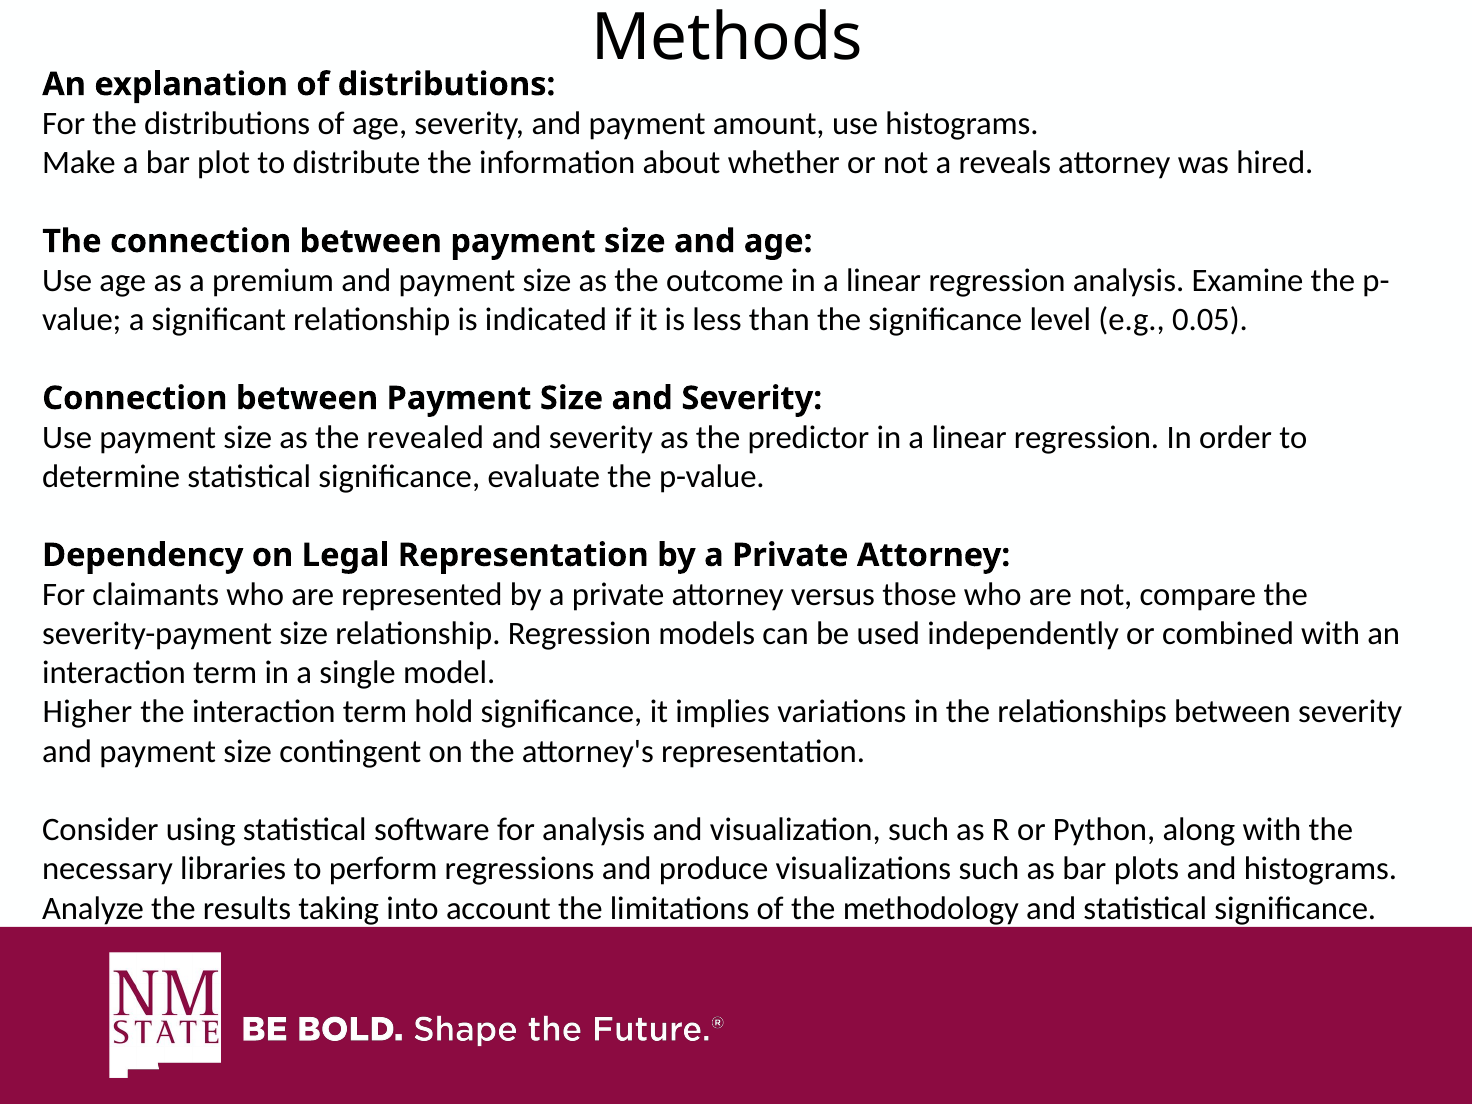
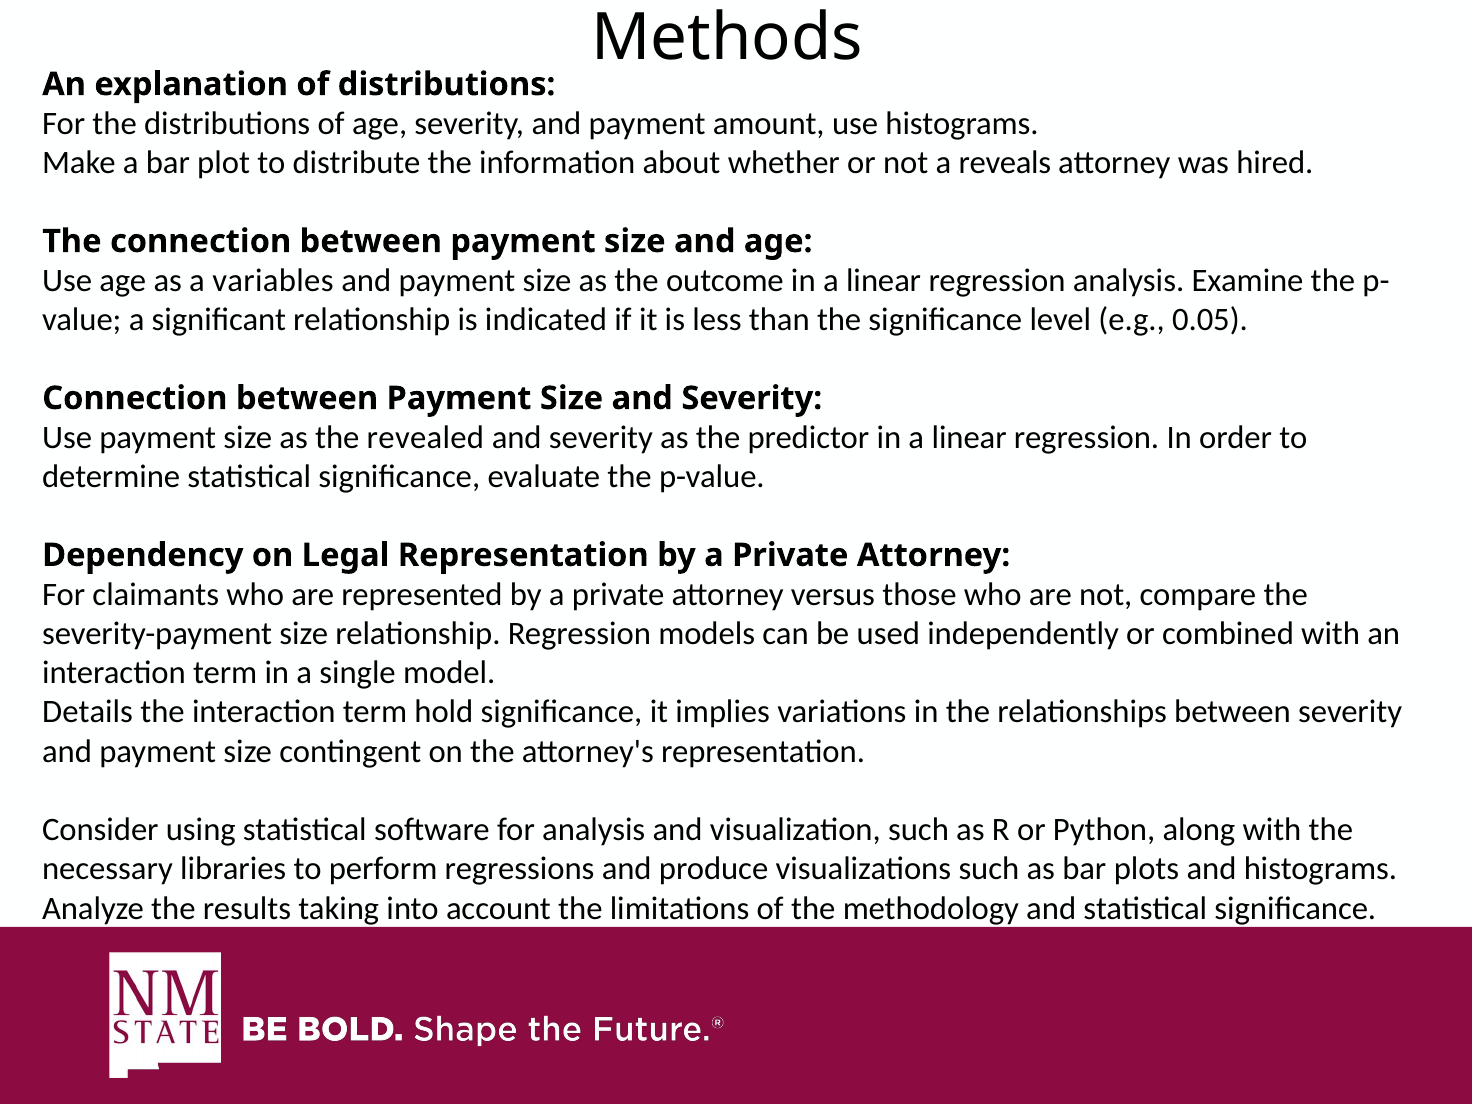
premium: premium -> variables
Higher: Higher -> Details
